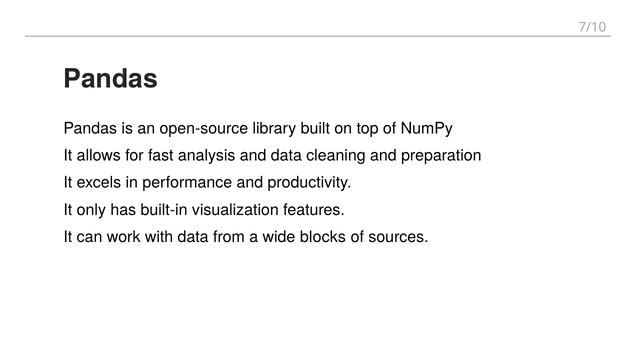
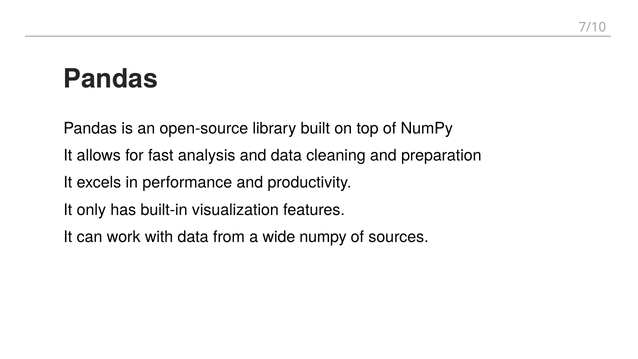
wide blocks: blocks -> numpy
